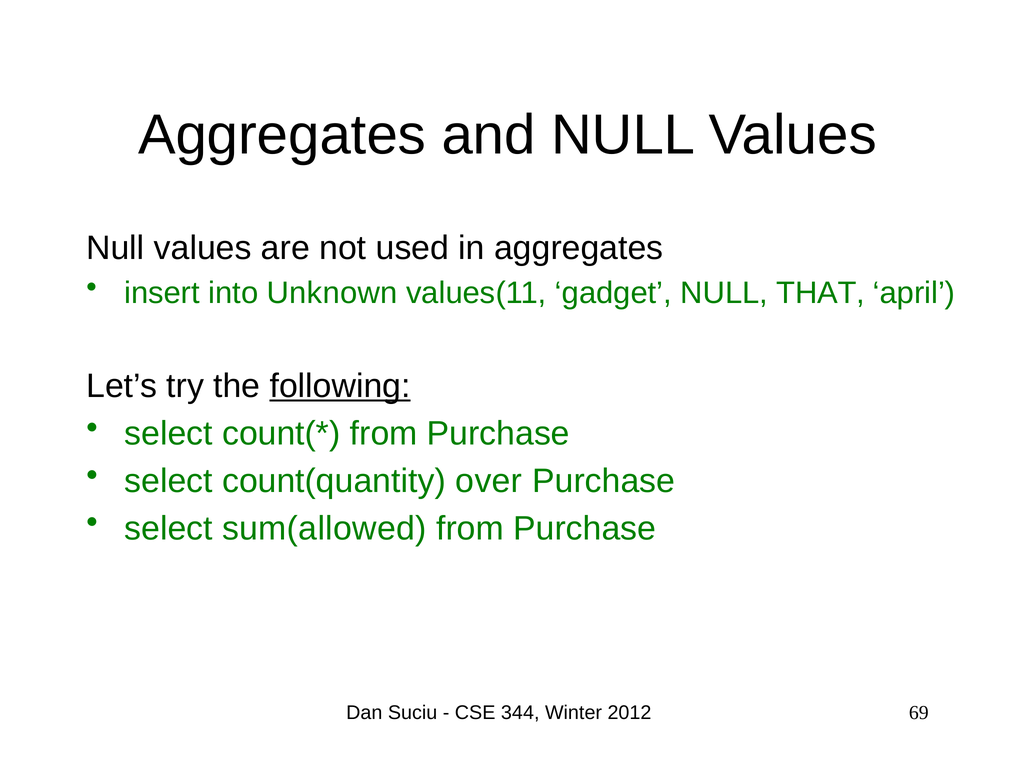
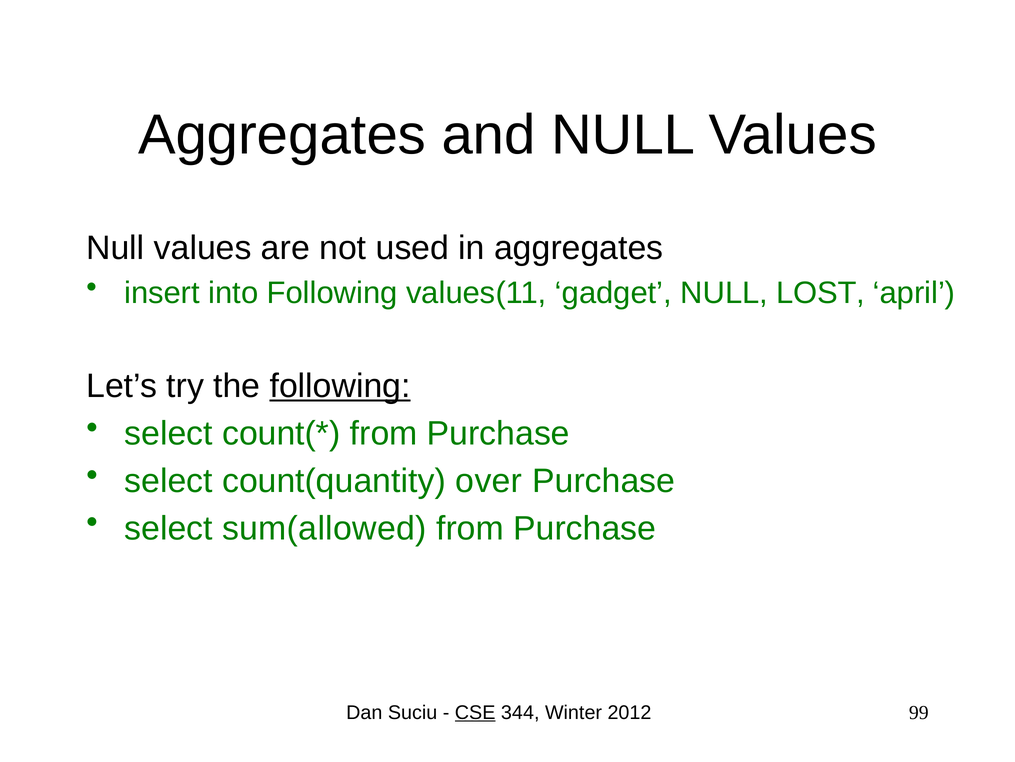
into Unknown: Unknown -> Following
THAT: THAT -> LOST
CSE underline: none -> present
69: 69 -> 99
